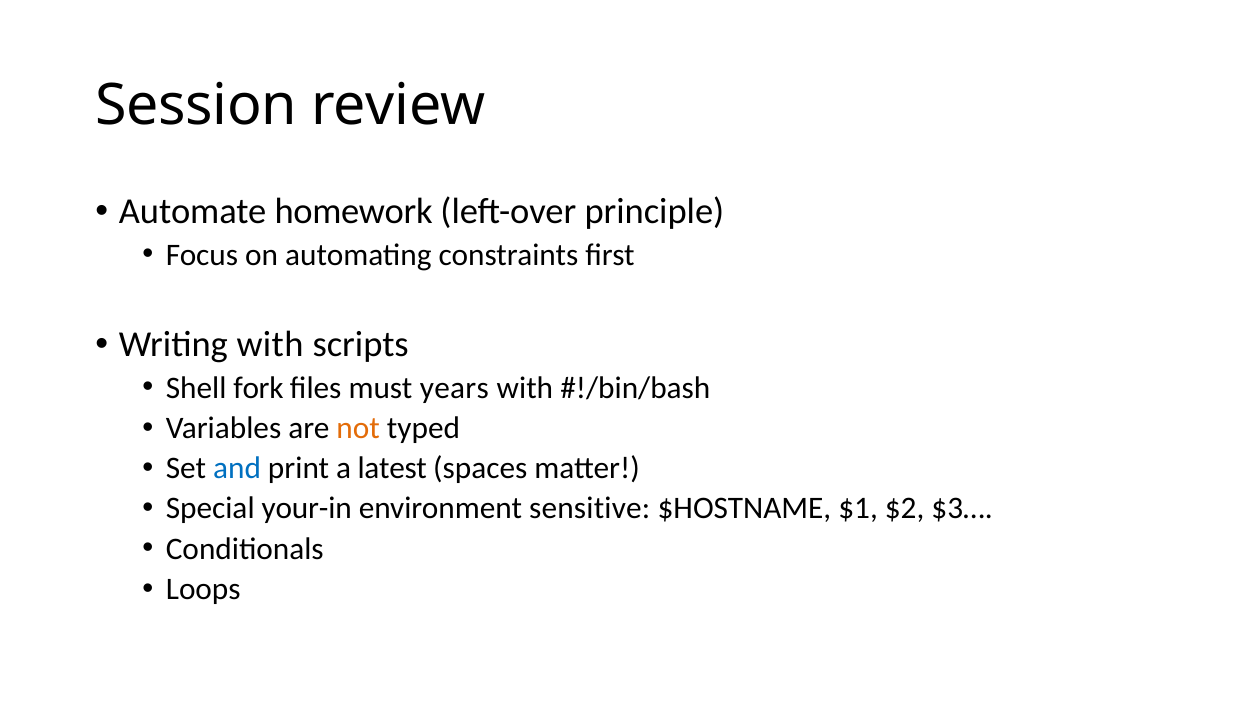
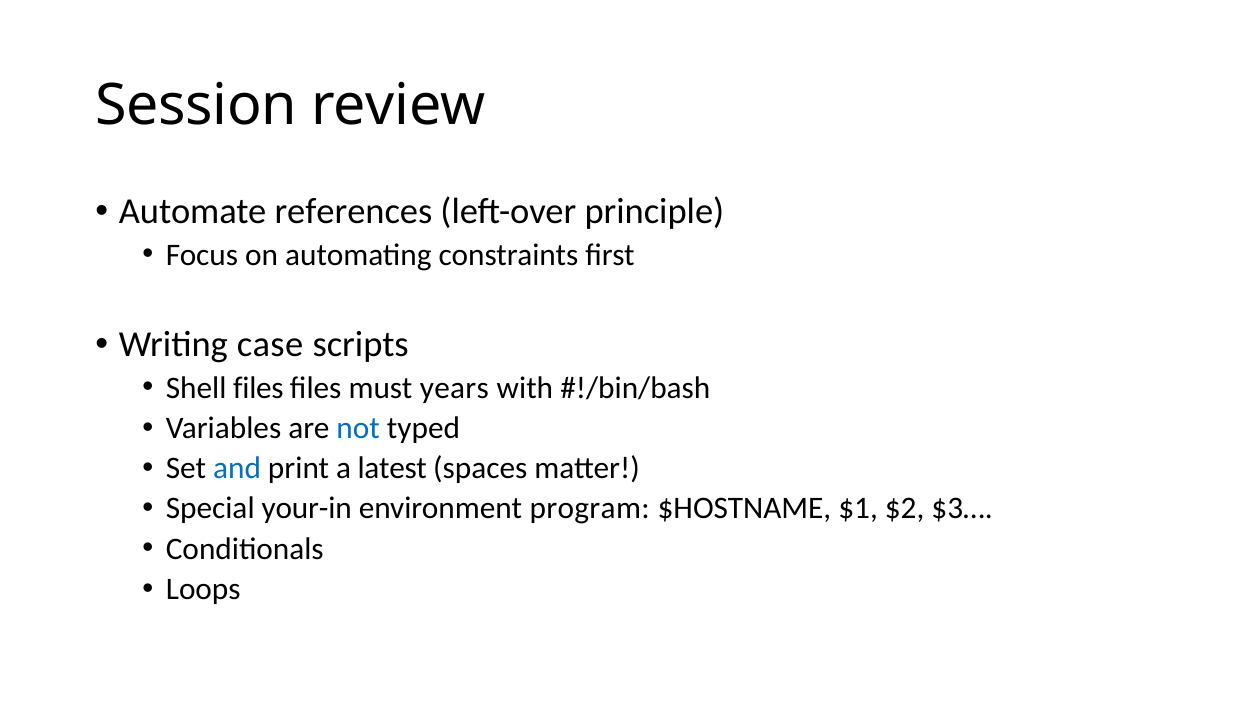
homework: homework -> references
Writing with: with -> case
Shell fork: fork -> files
not colour: orange -> blue
sensitive: sensitive -> program
